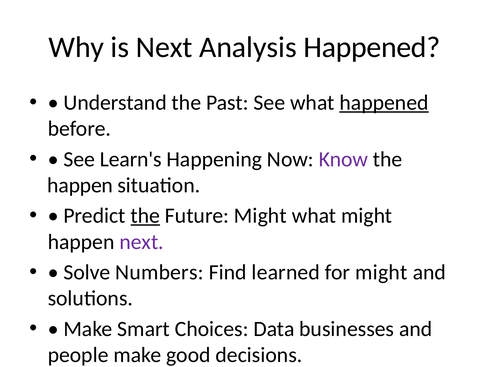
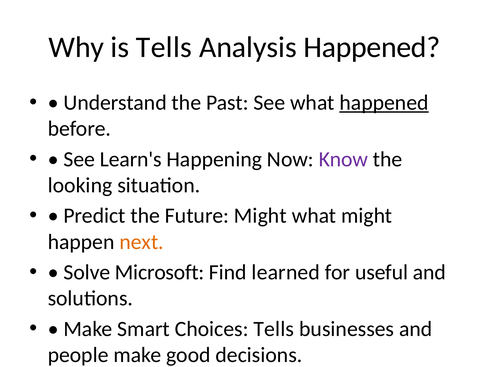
is Next: Next -> Tells
happen at (80, 185): happen -> looking
the at (145, 216) underline: present -> none
next at (142, 242) colour: purple -> orange
Numbers: Numbers -> Microsoft
for might: might -> useful
Choices Data: Data -> Tells
